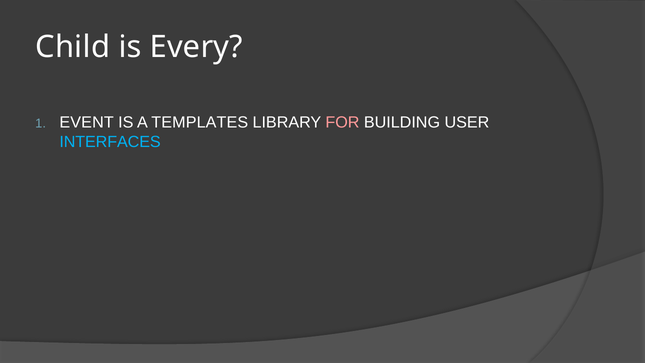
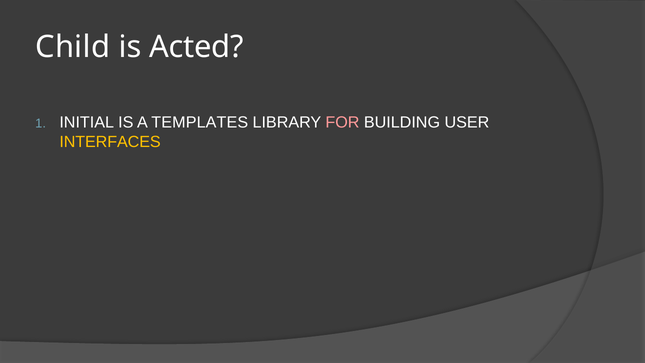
Every: Every -> Acted
EVENT: EVENT -> INITIAL
INTERFACES colour: light blue -> yellow
